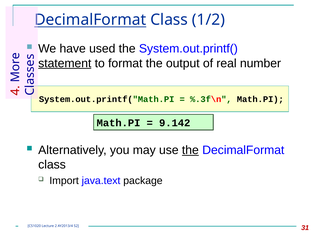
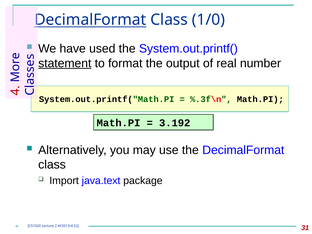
1/2: 1/2 -> 1/0
9.142: 9.142 -> 3.192
the at (190, 150) underline: present -> none
